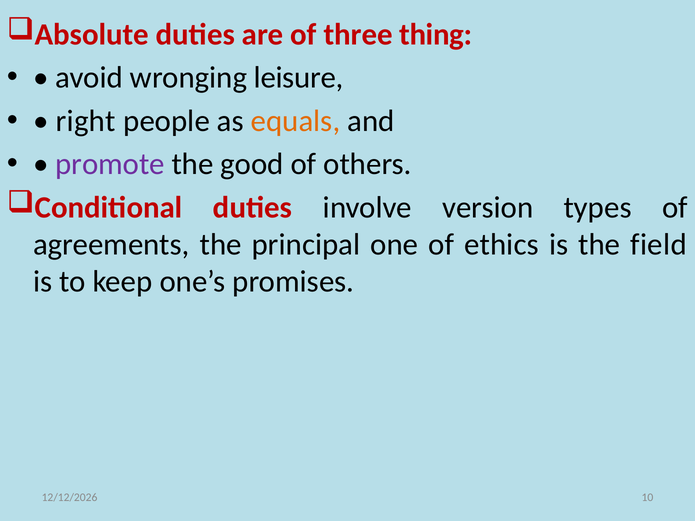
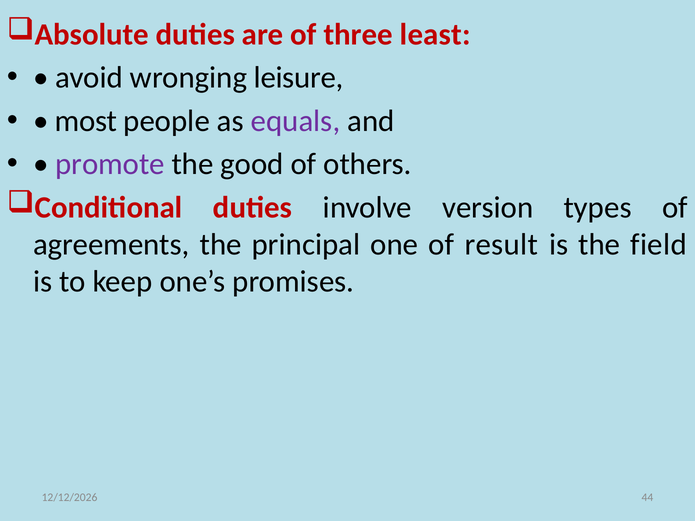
thing: thing -> least
right: right -> most
equals colour: orange -> purple
ethics: ethics -> result
10: 10 -> 44
